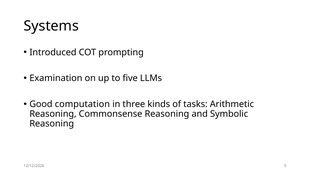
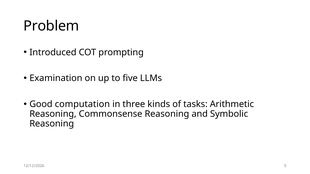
Systems: Systems -> Problem
